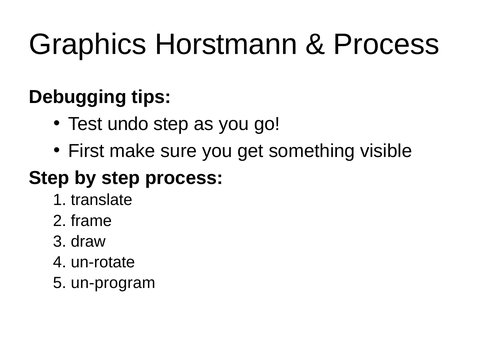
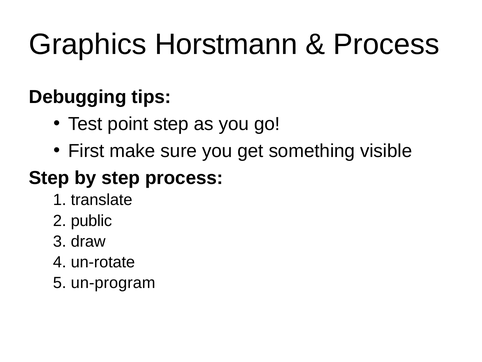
undo: undo -> point
frame: frame -> public
